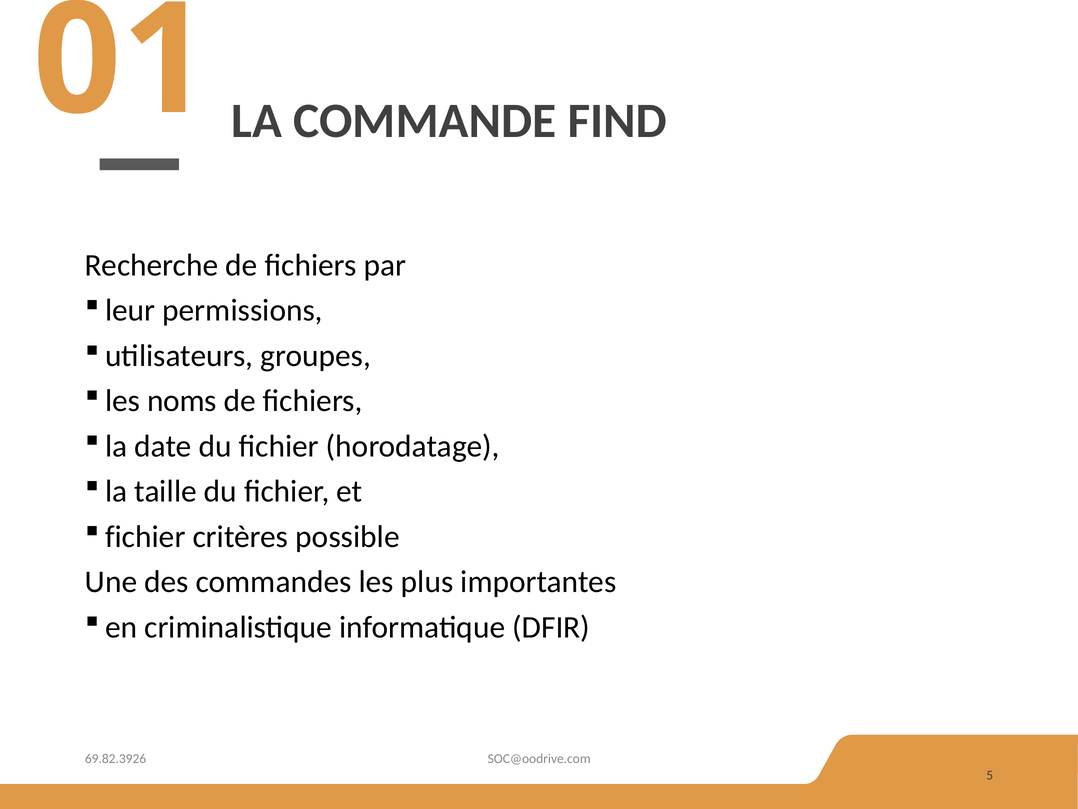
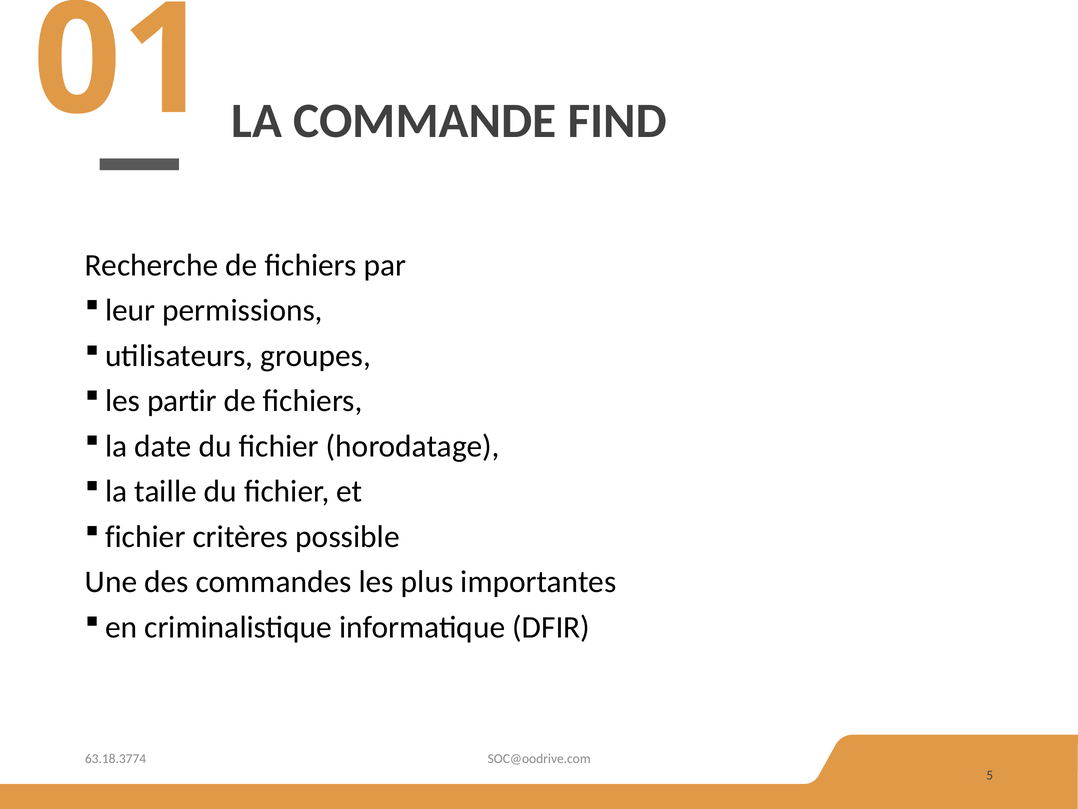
noms: noms -> partir
69.82.3926: 69.82.3926 -> 63.18.3774
